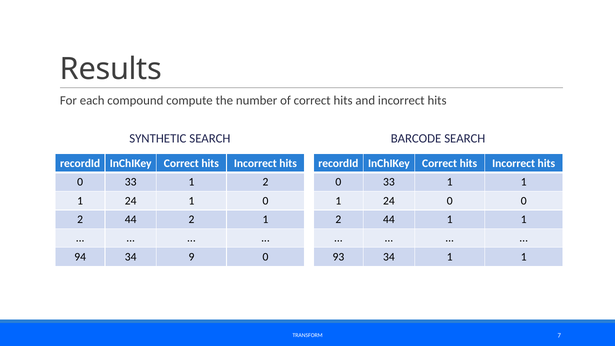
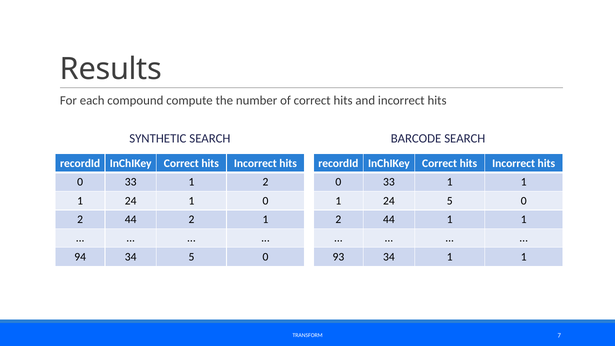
24 0: 0 -> 5
34 9: 9 -> 5
